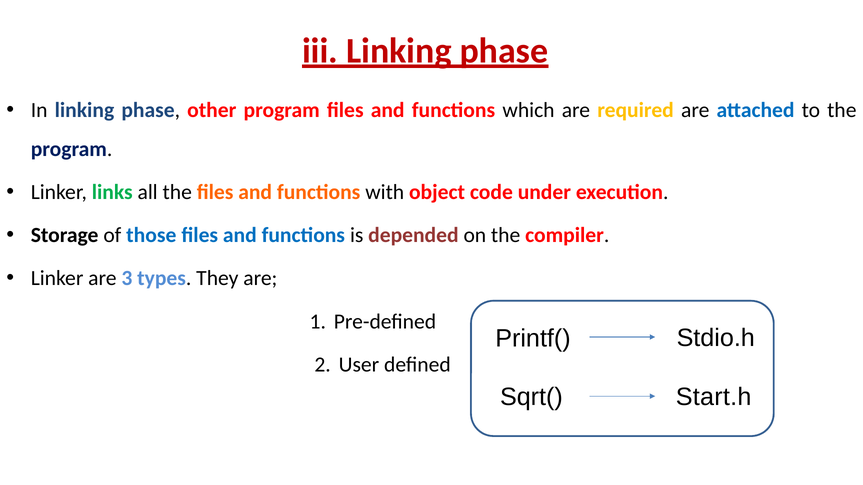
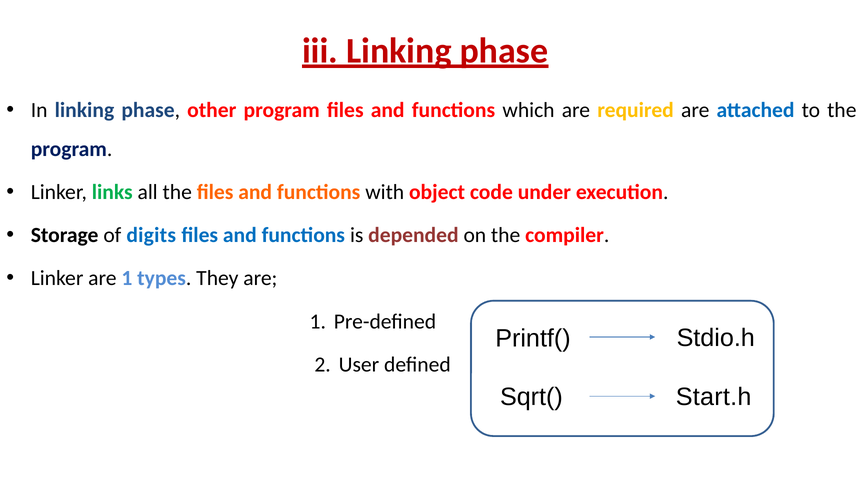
those: those -> digits
Linker are 3: 3 -> 1
